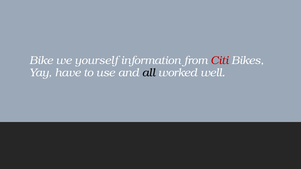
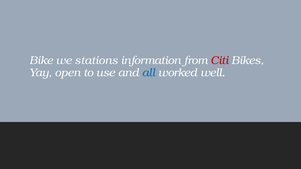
yourself: yourself -> stations
have: have -> open
all colour: black -> blue
